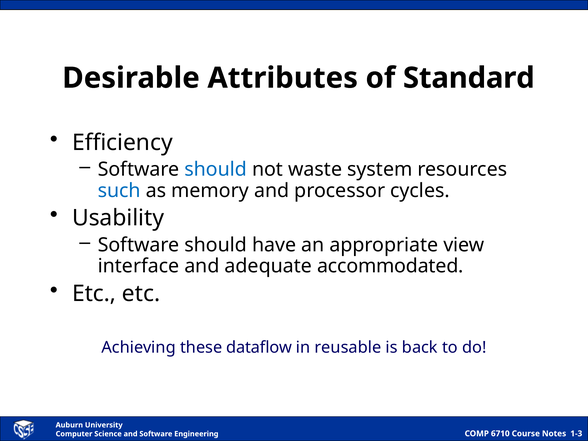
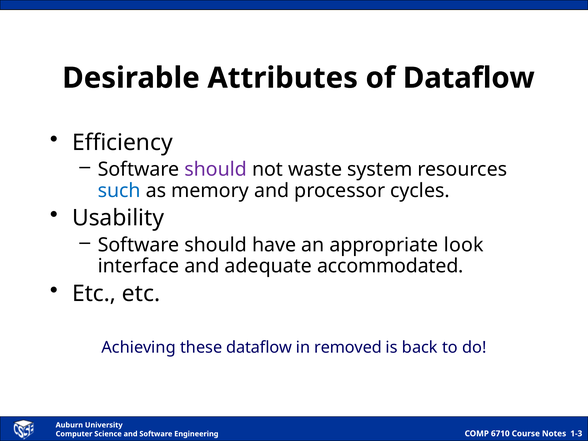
of Standard: Standard -> Dataflow
should at (216, 169) colour: blue -> purple
view: view -> look
reusable: reusable -> removed
